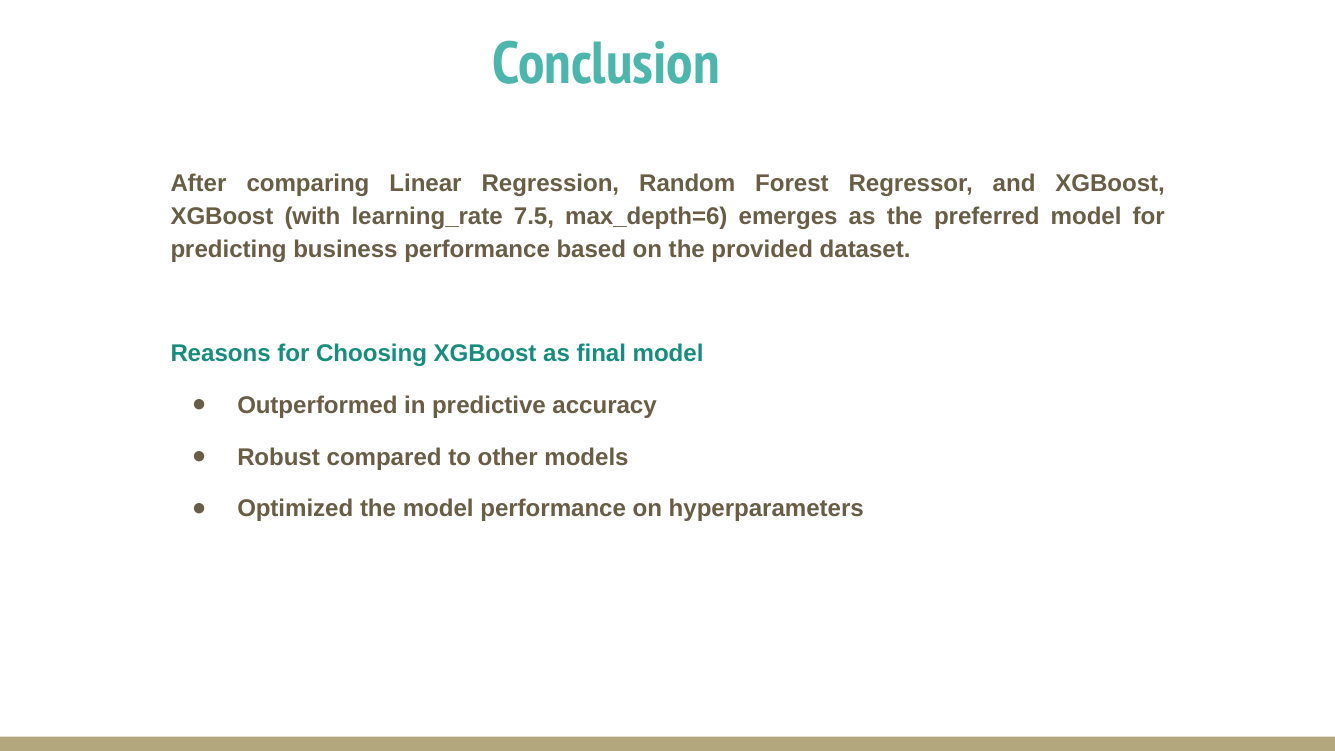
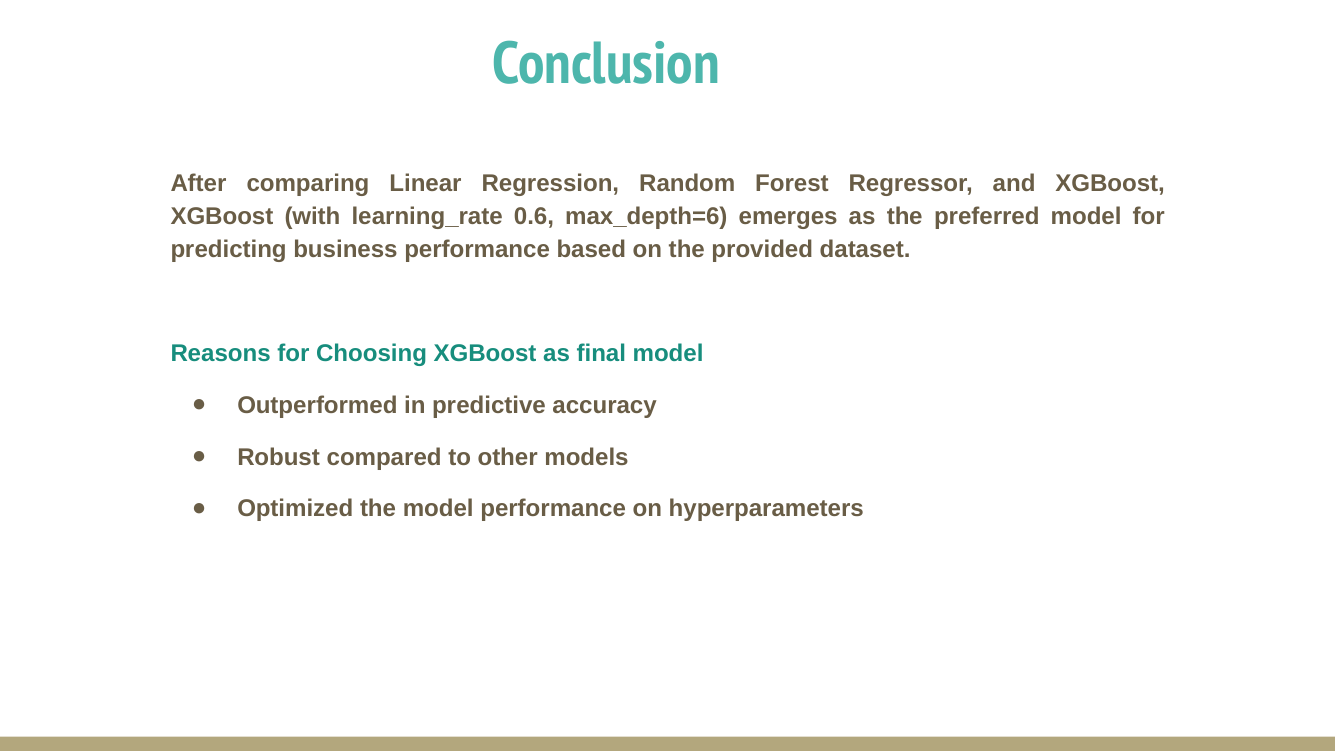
7.5: 7.5 -> 0.6
